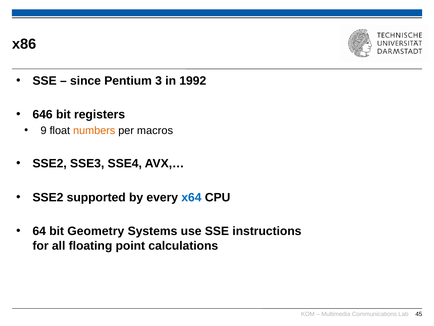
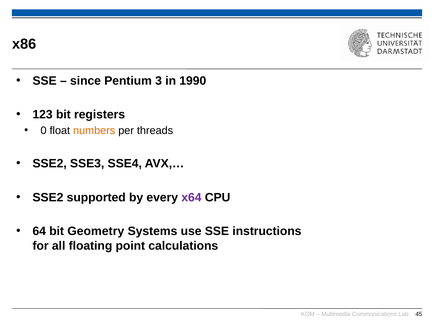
1992: 1992 -> 1990
646: 646 -> 123
9: 9 -> 0
macros: macros -> threads
x64 colour: blue -> purple
